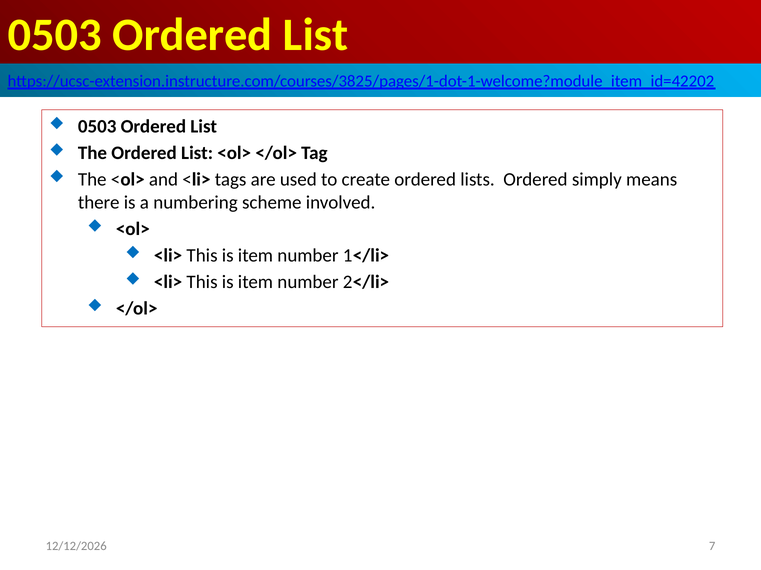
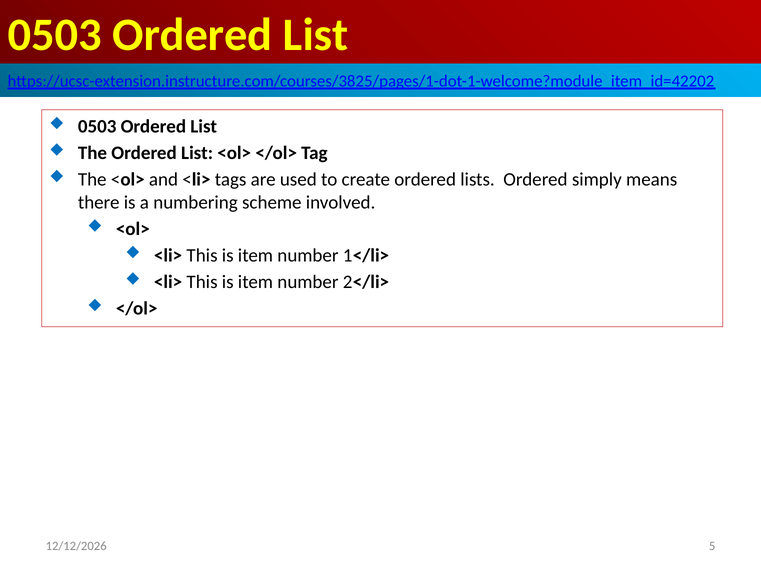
7: 7 -> 5
